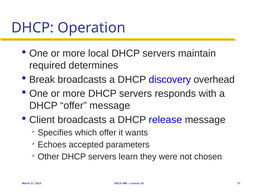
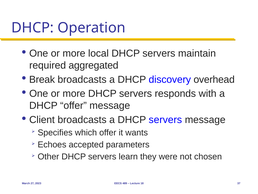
determines: determines -> aggregated
a DHCP release: release -> servers
